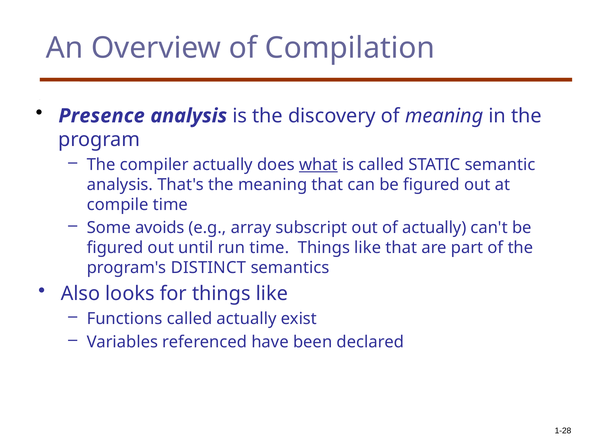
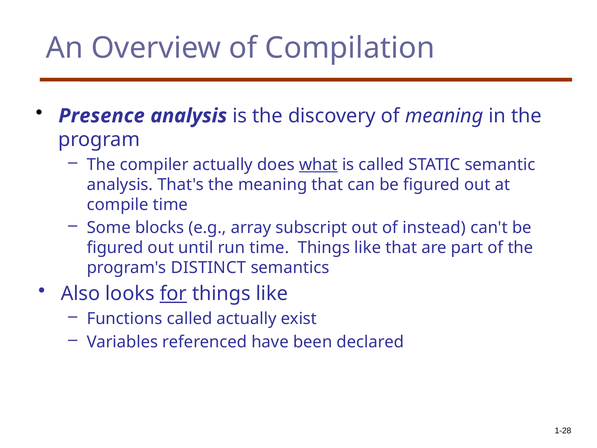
avoids: avoids -> blocks
of actually: actually -> instead
for underline: none -> present
